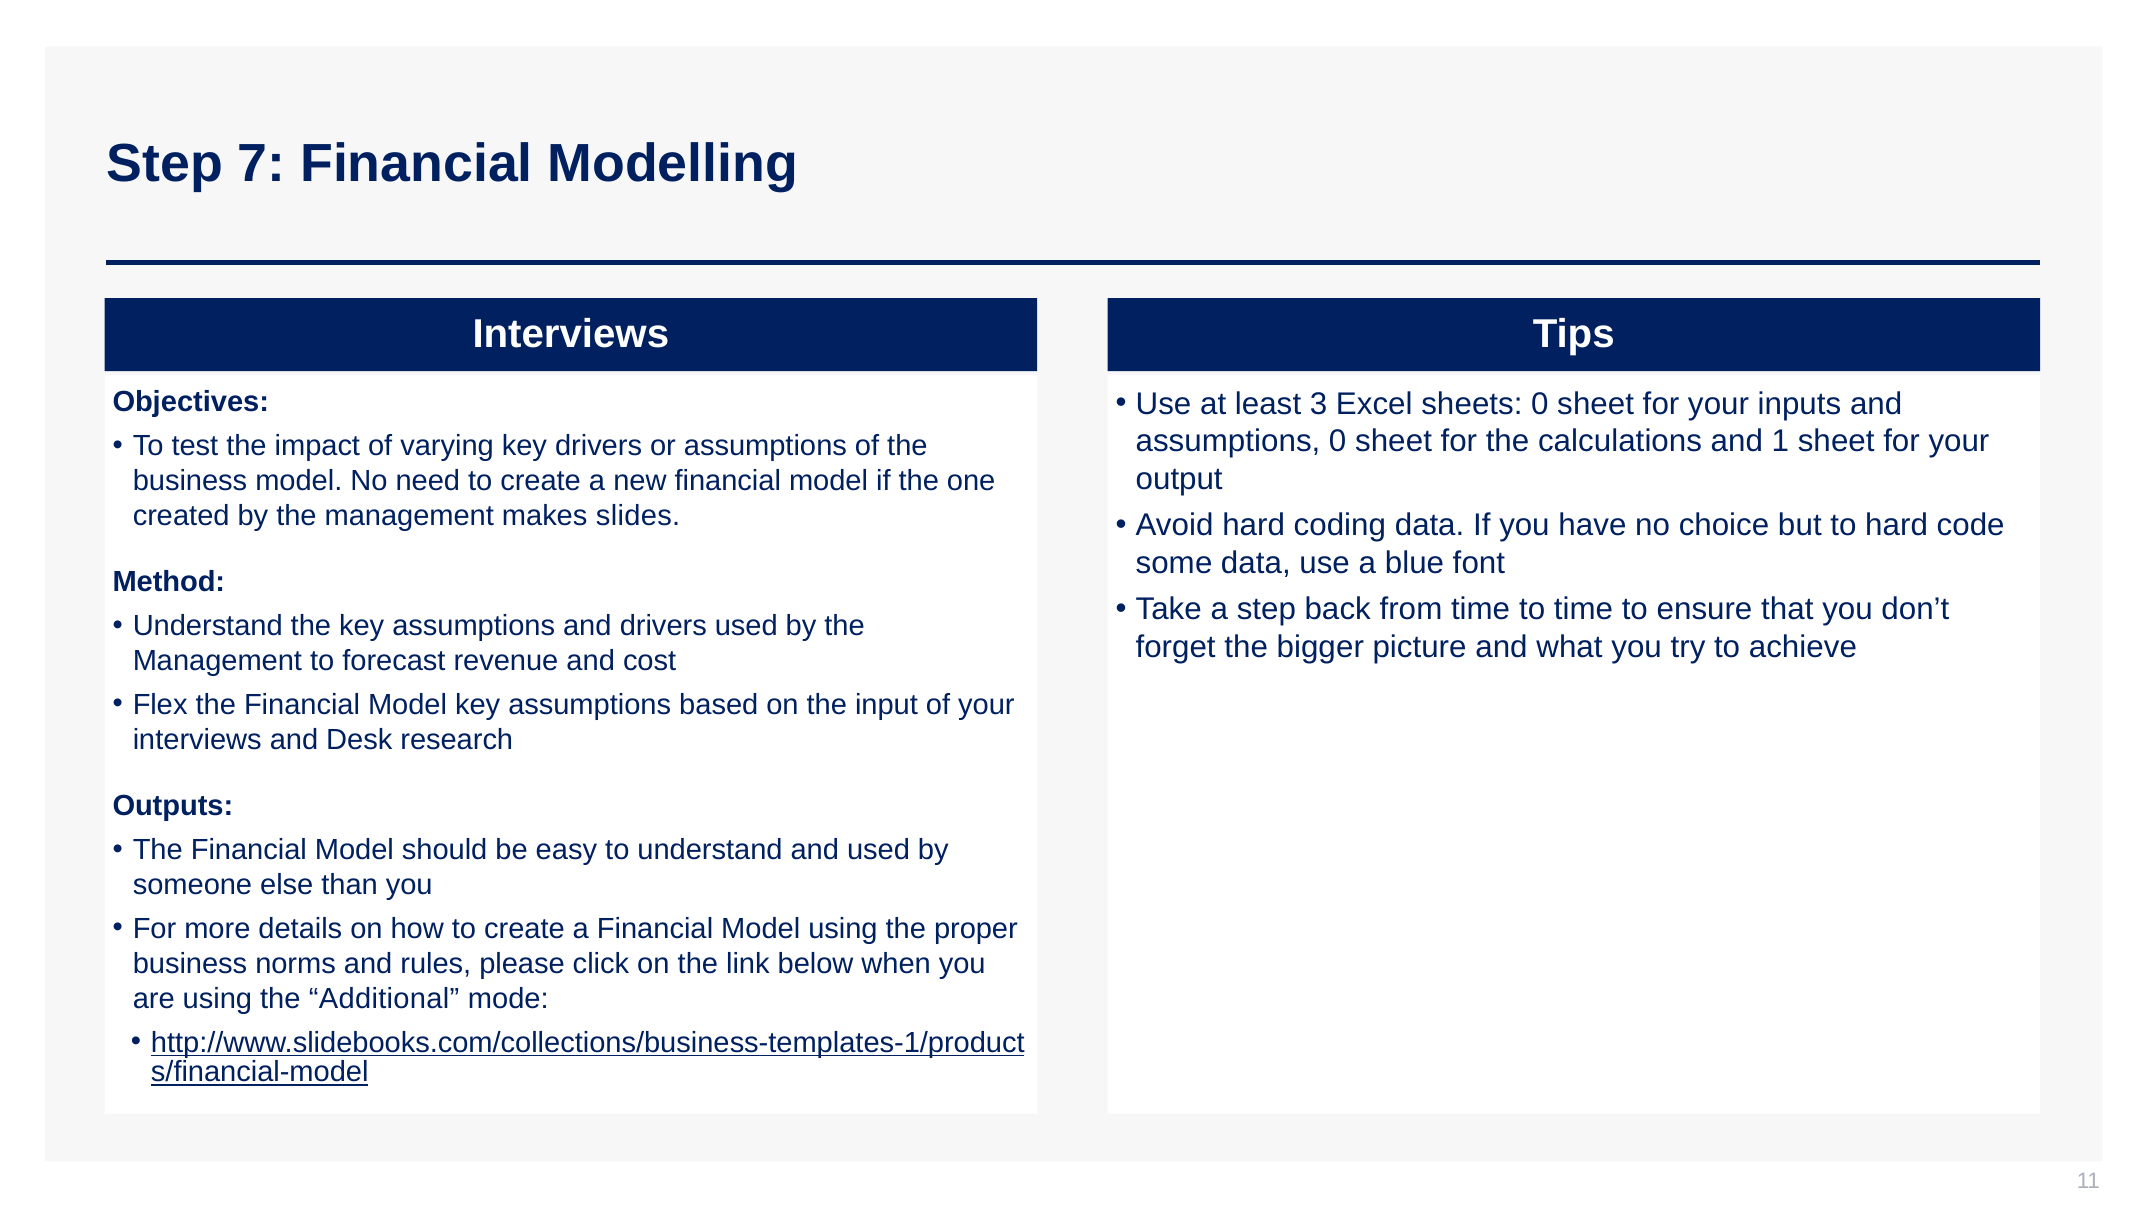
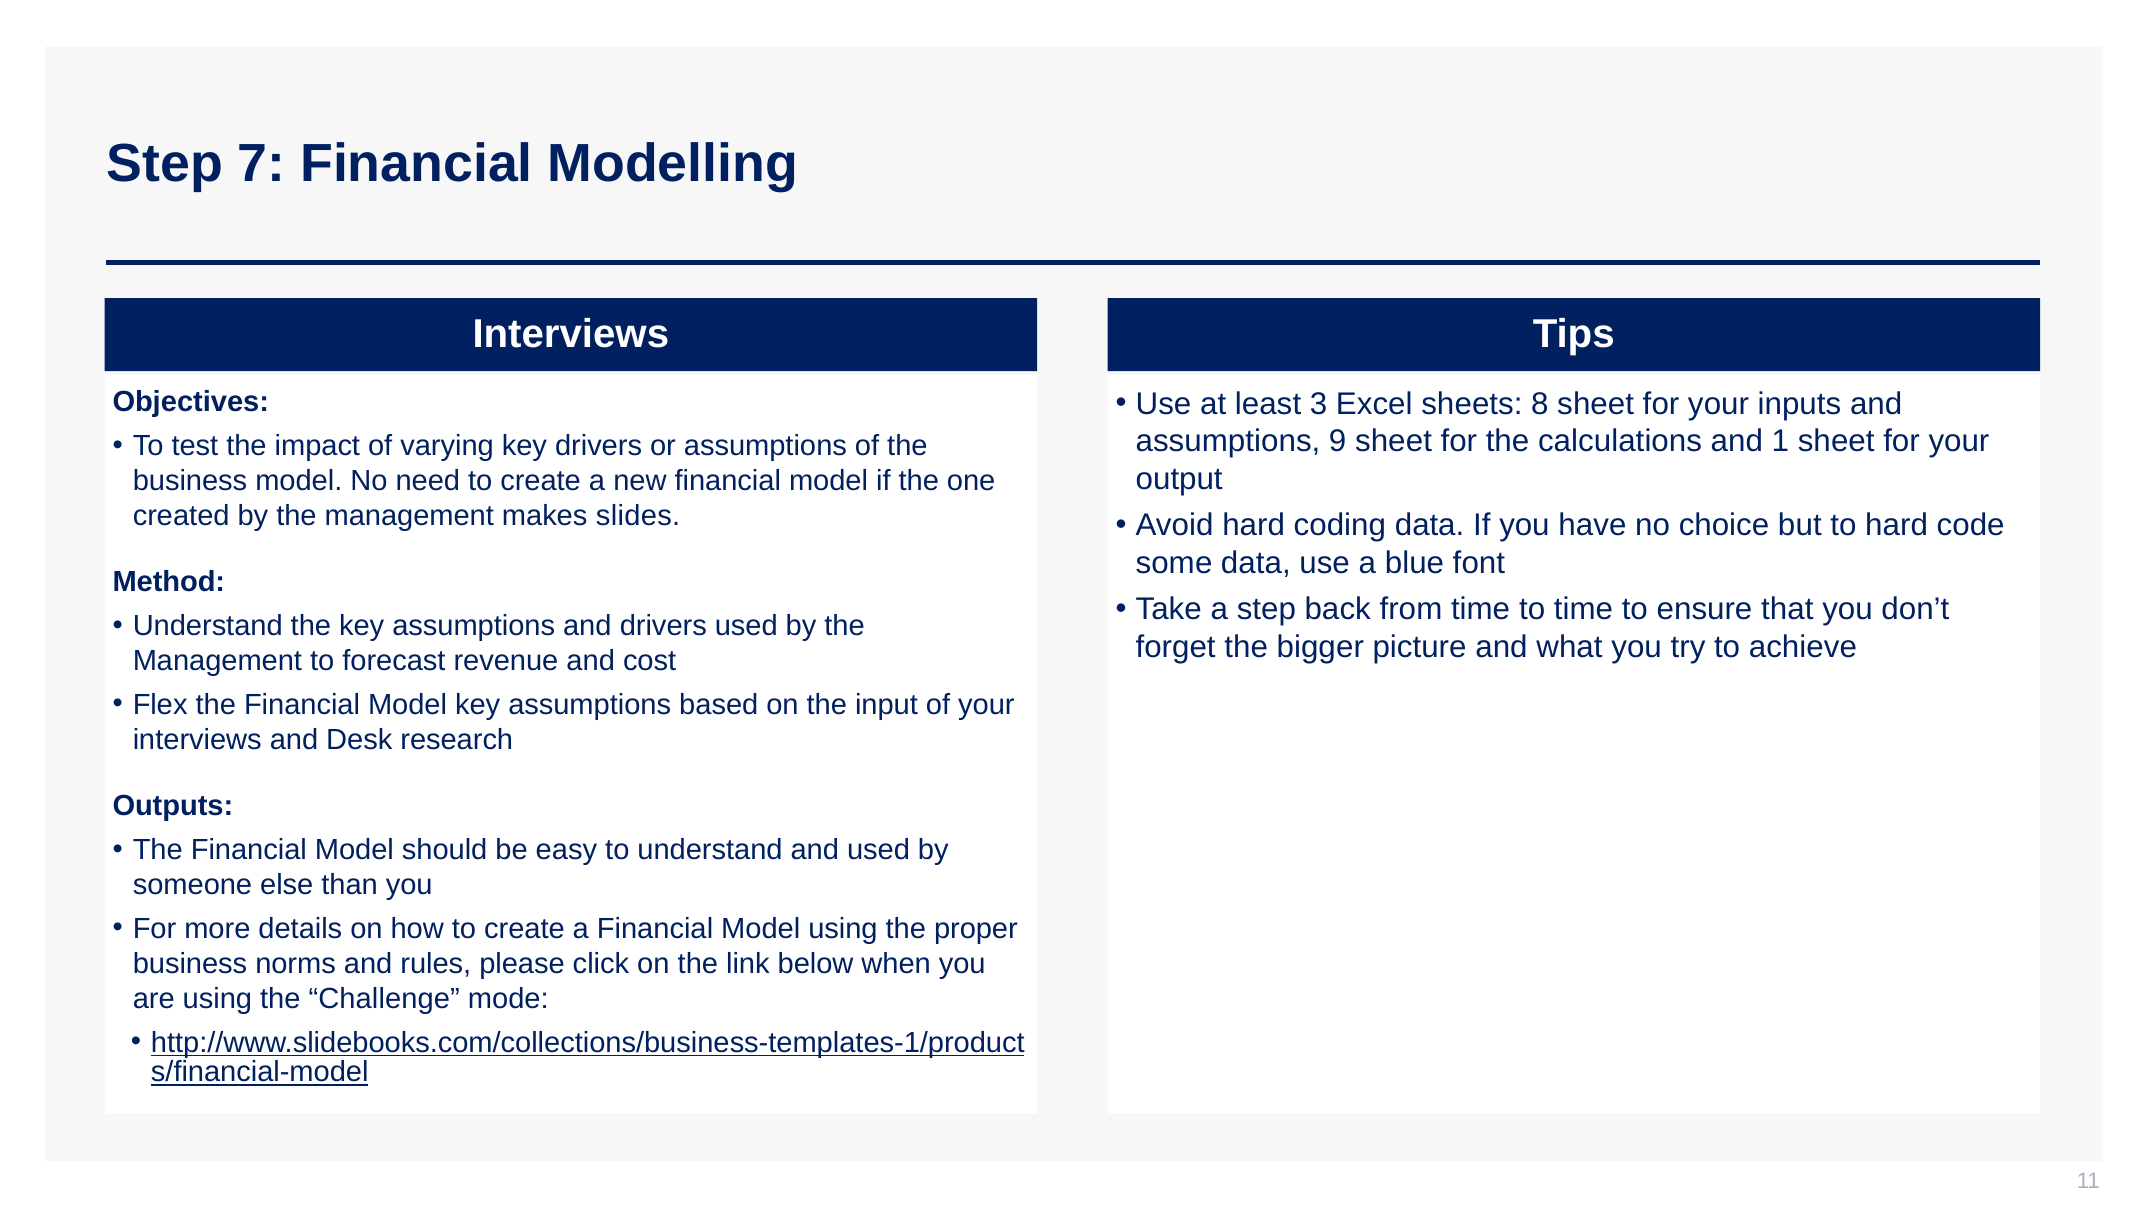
sheets 0: 0 -> 8
assumptions 0: 0 -> 9
Additional: Additional -> Challenge
